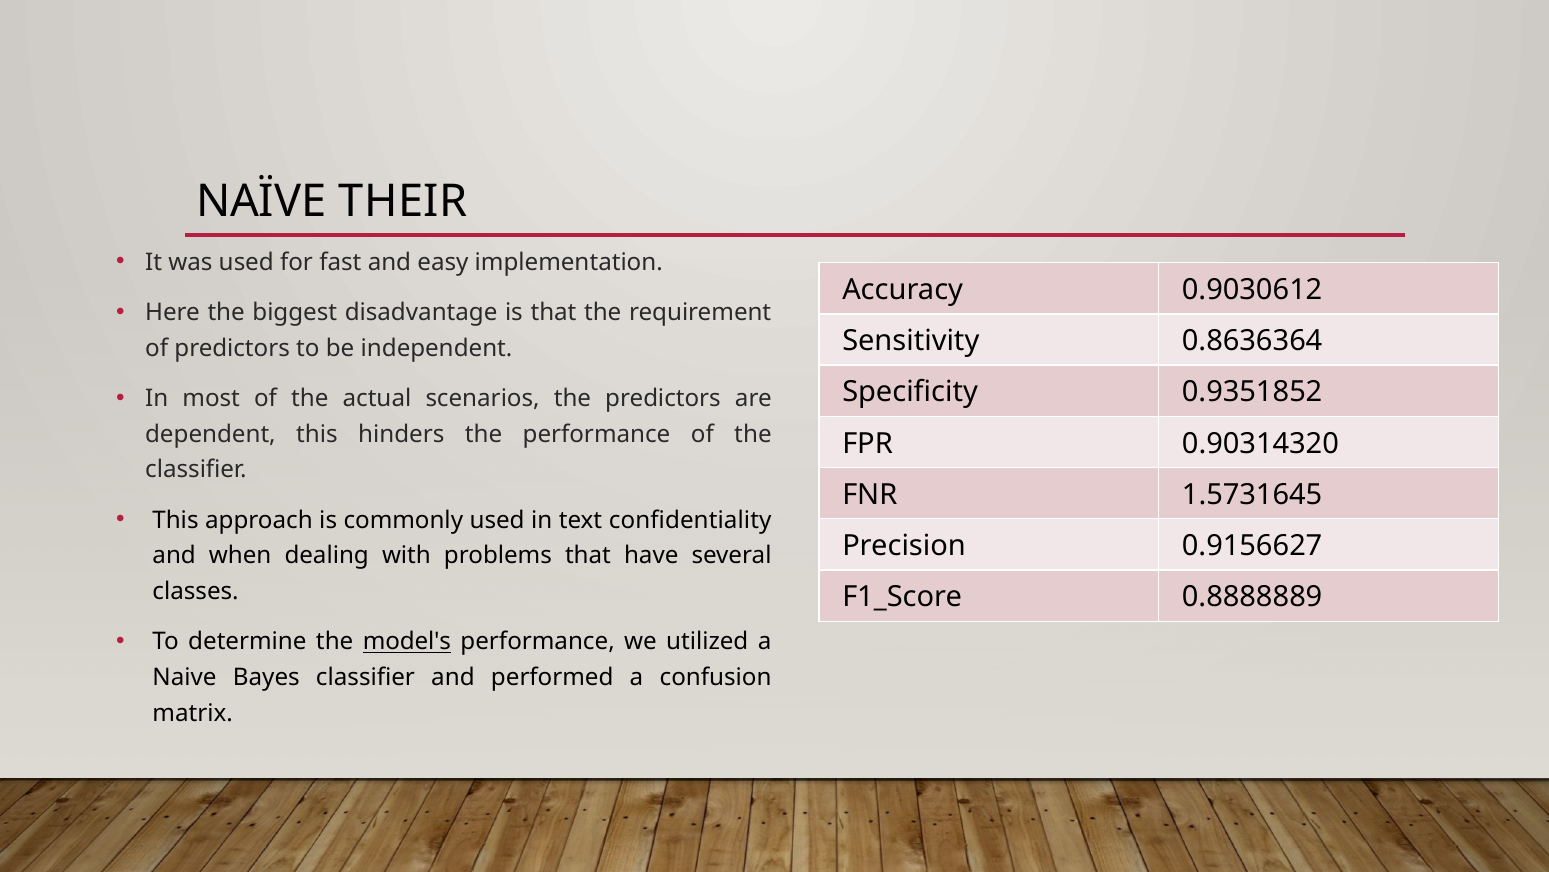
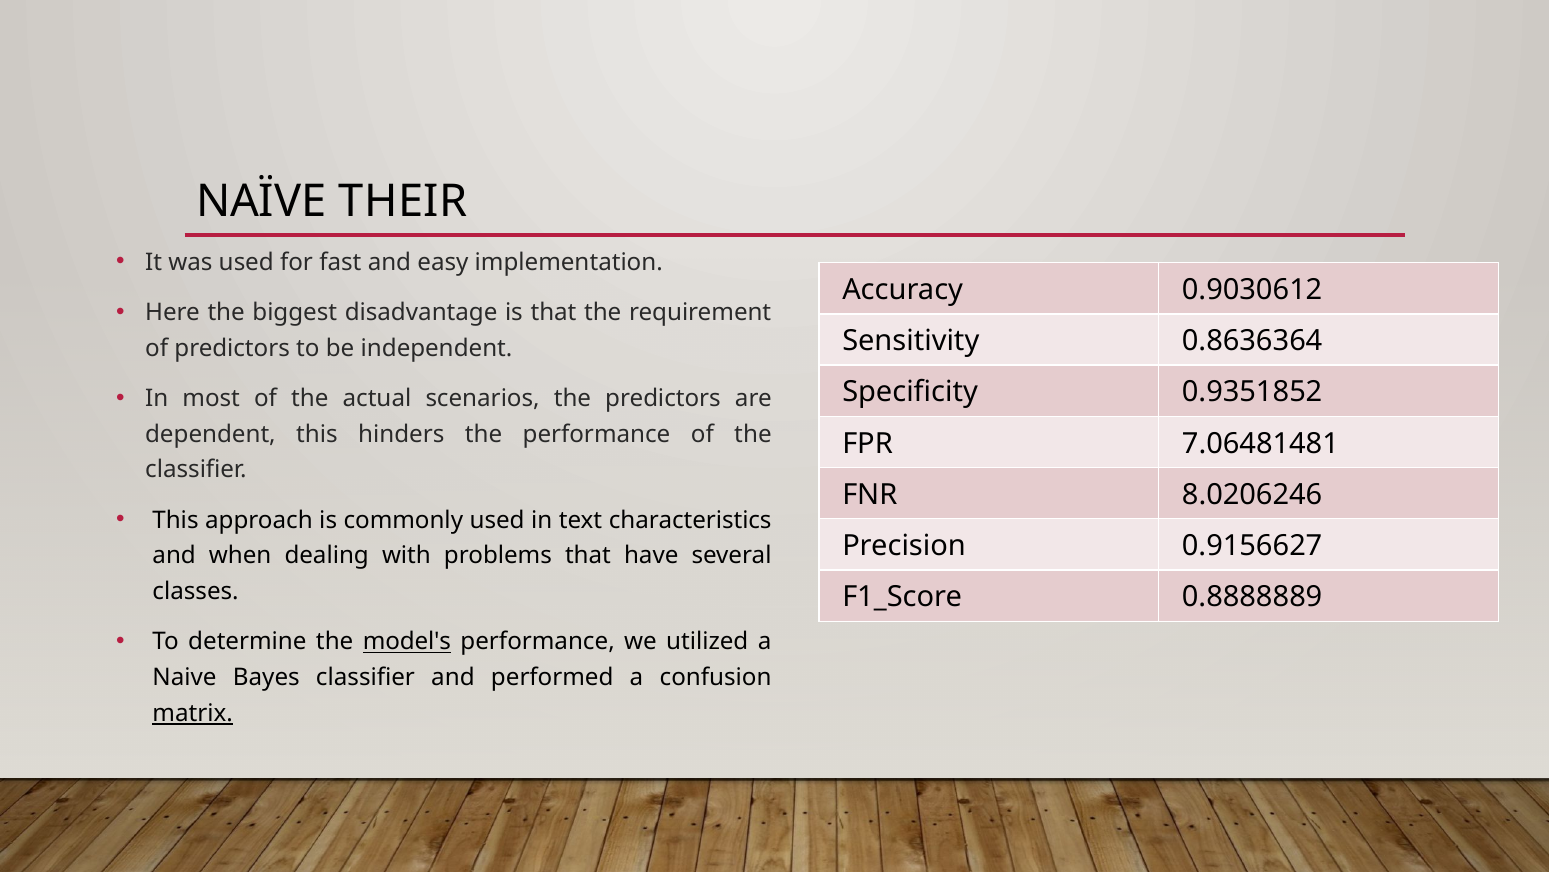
0.90314320: 0.90314320 -> 7.06481481
1.5731645: 1.5731645 -> 8.0206246
confidentiality: confidentiality -> characteristics
matrix underline: none -> present
